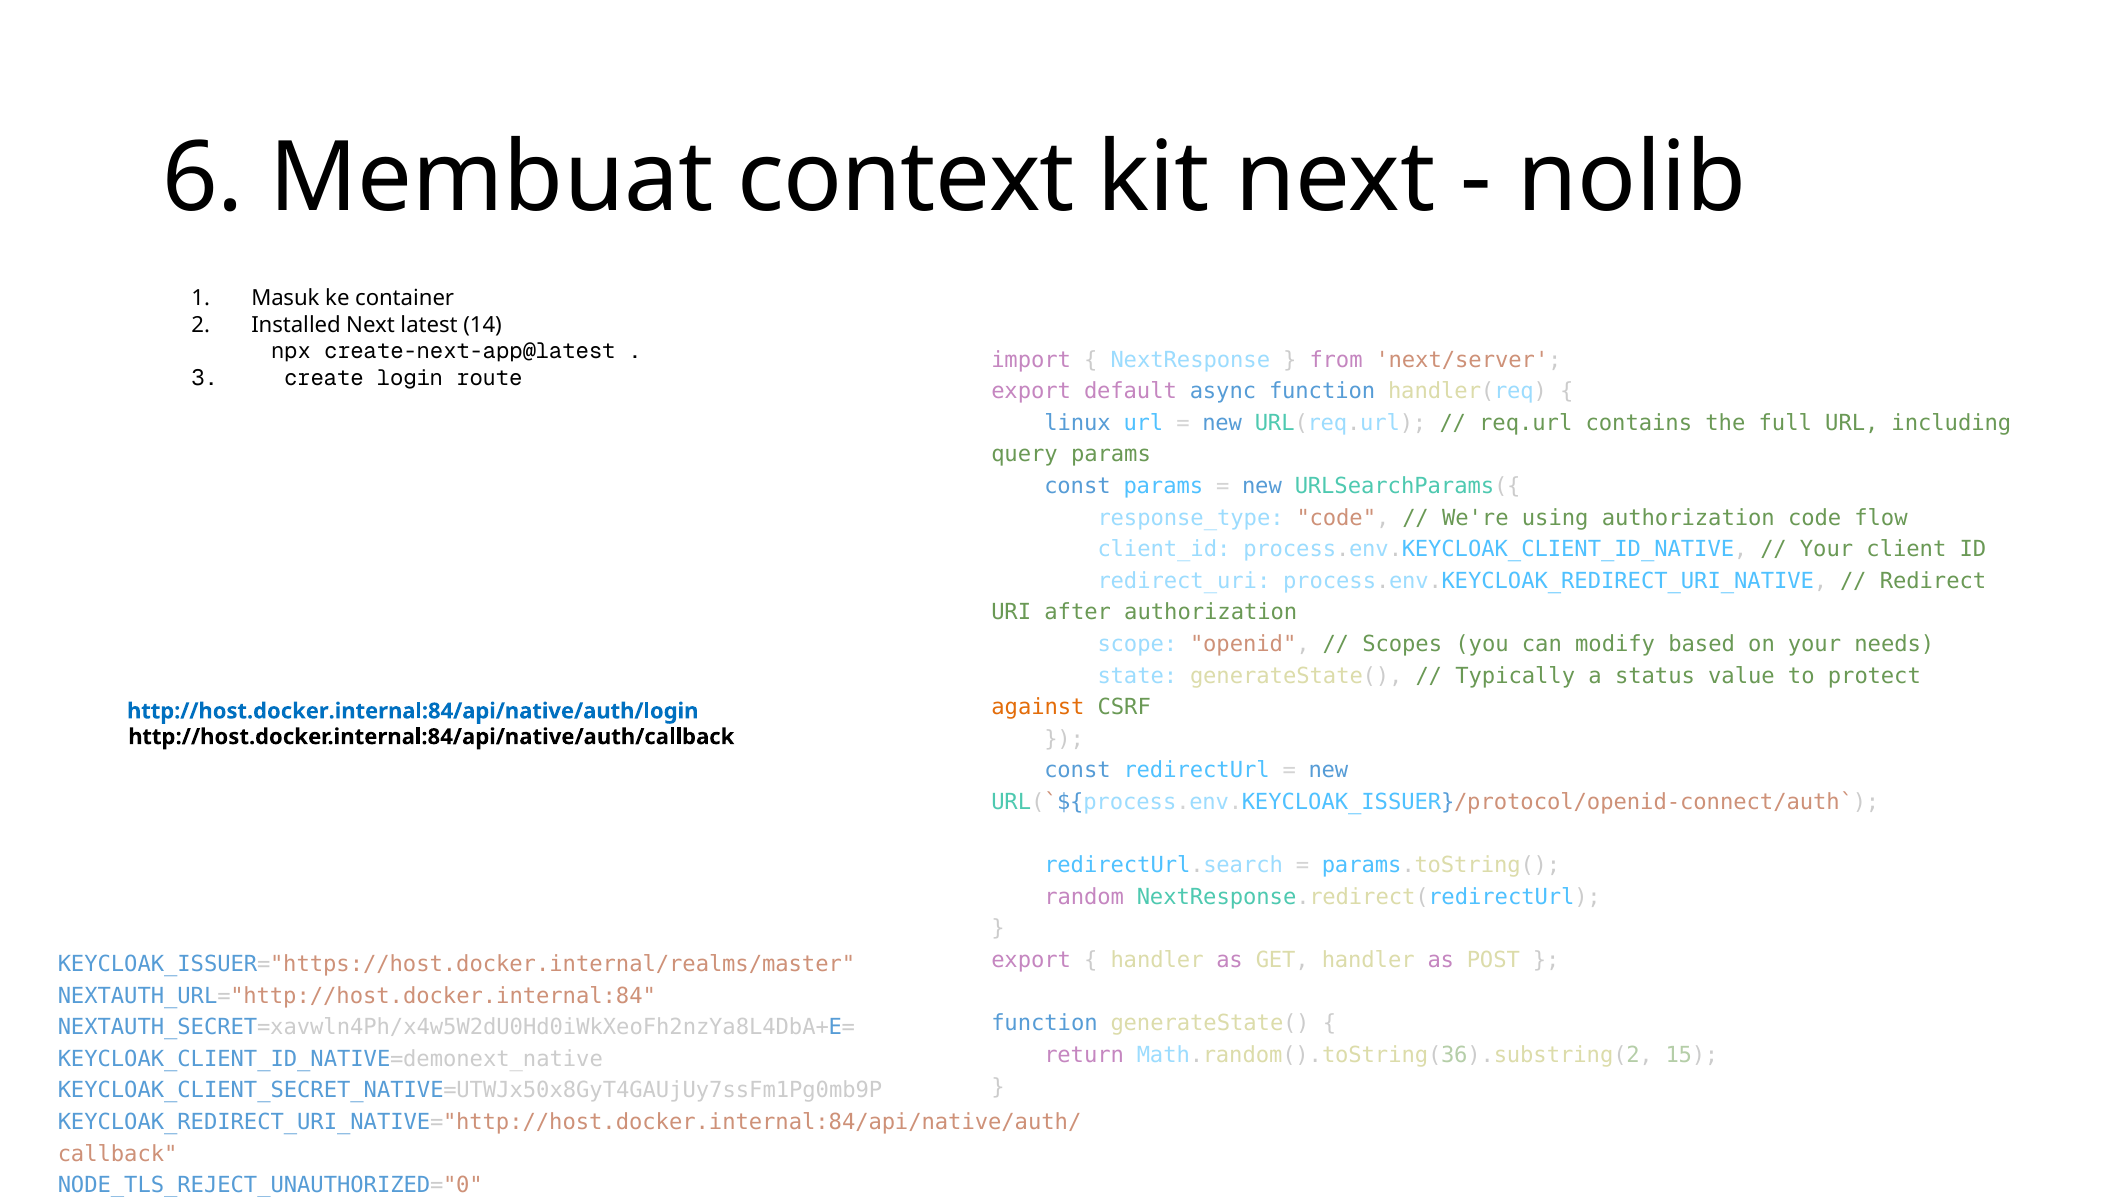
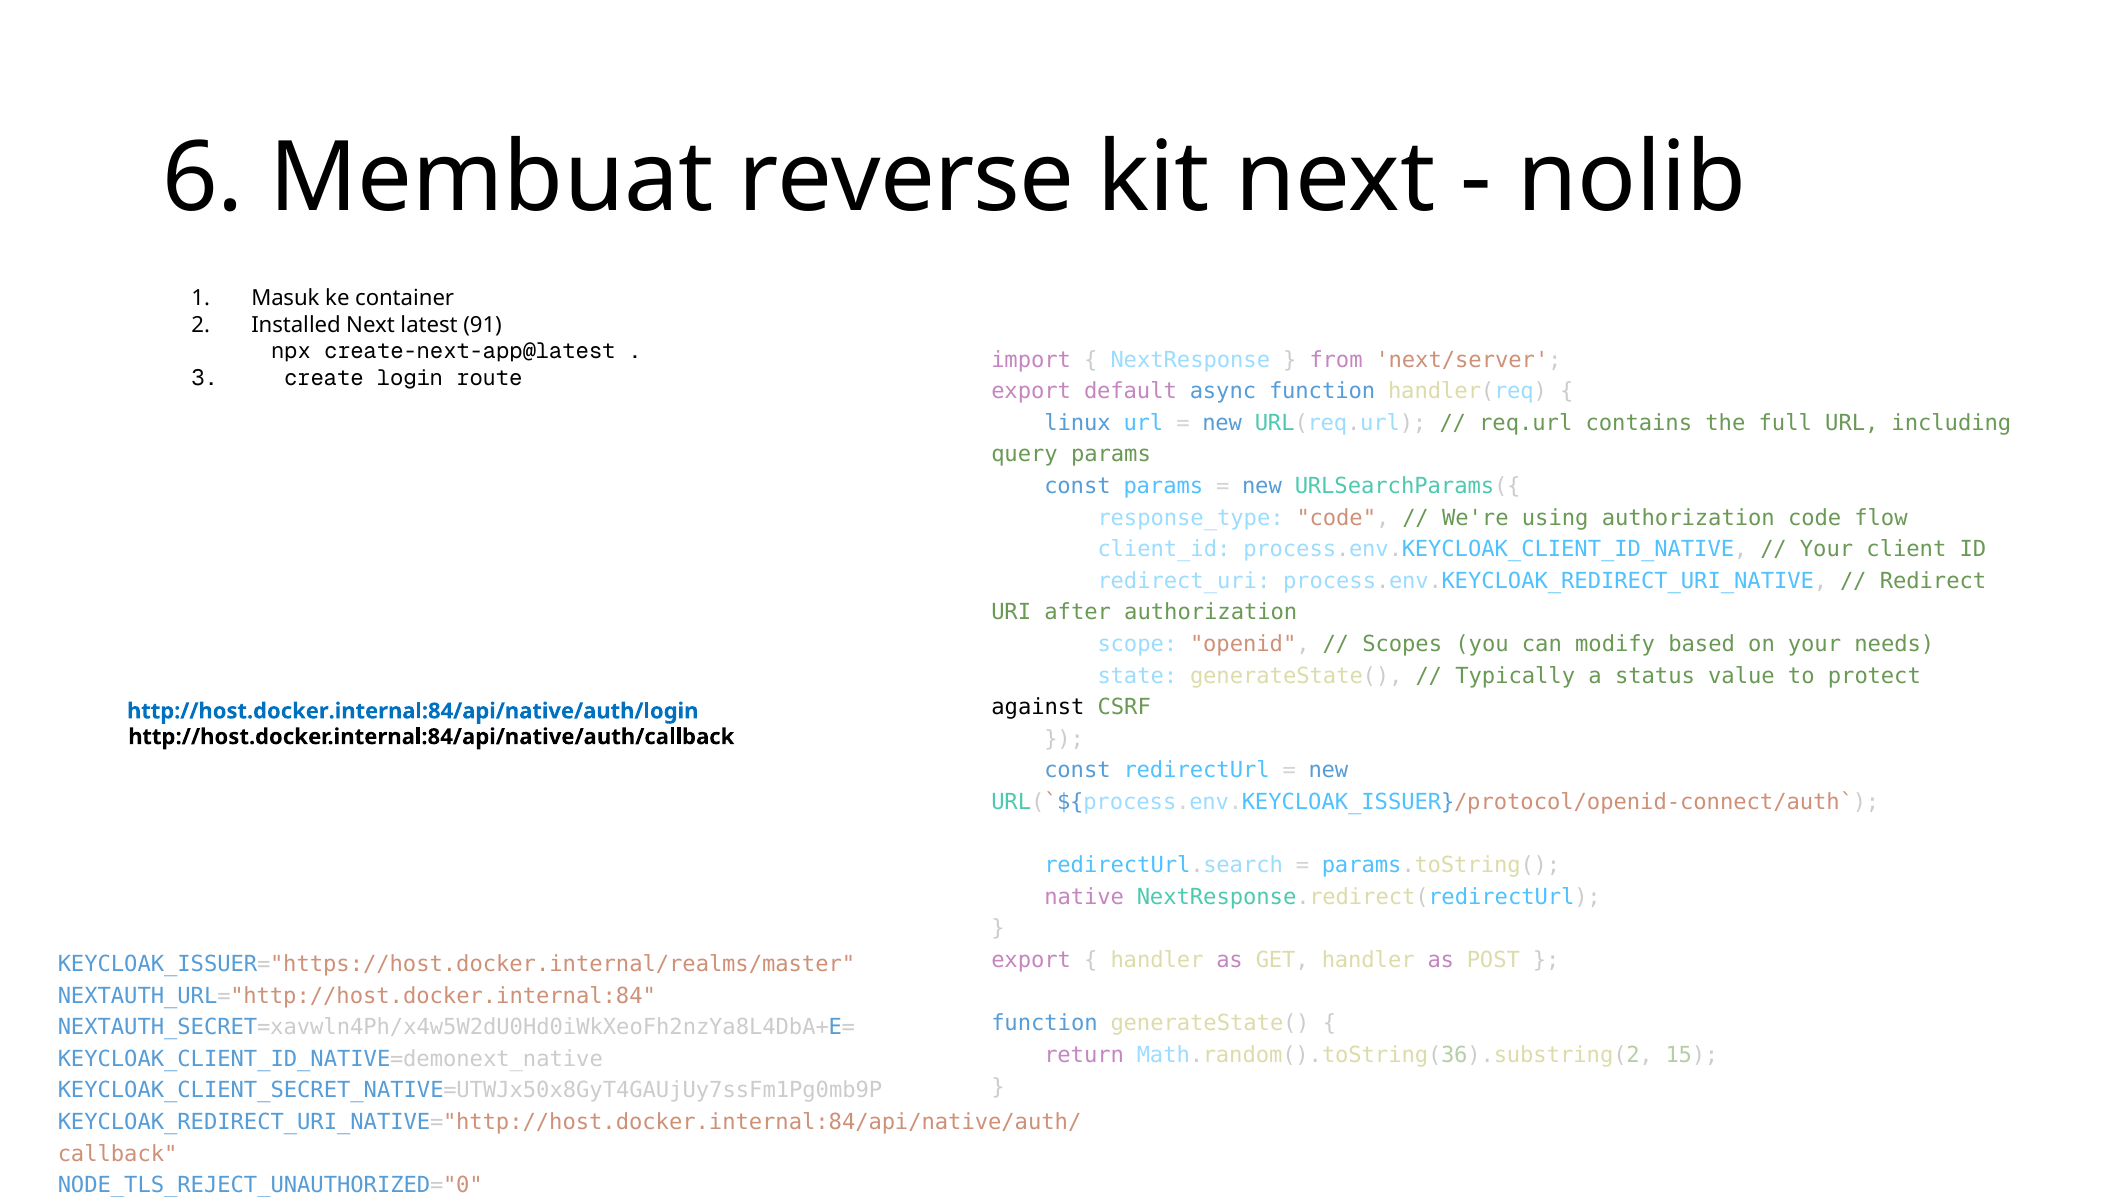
context: context -> reverse
14: 14 -> 91
against colour: orange -> black
random: random -> native
